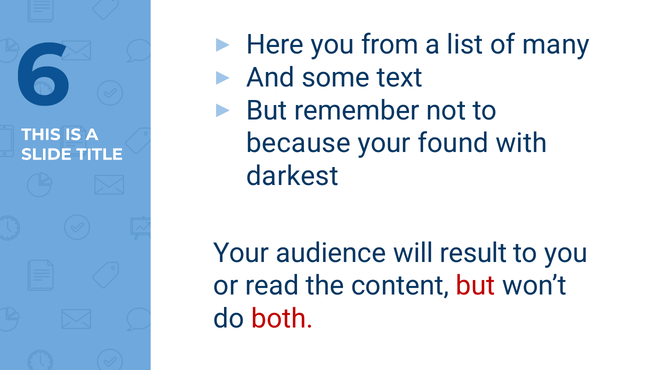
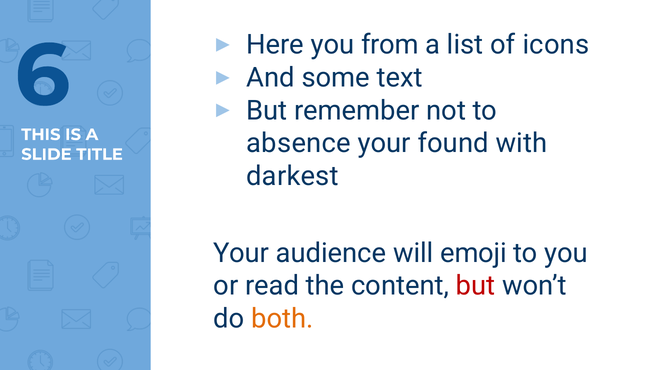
many: many -> icons
because: because -> absence
result: result -> emoji
both colour: red -> orange
